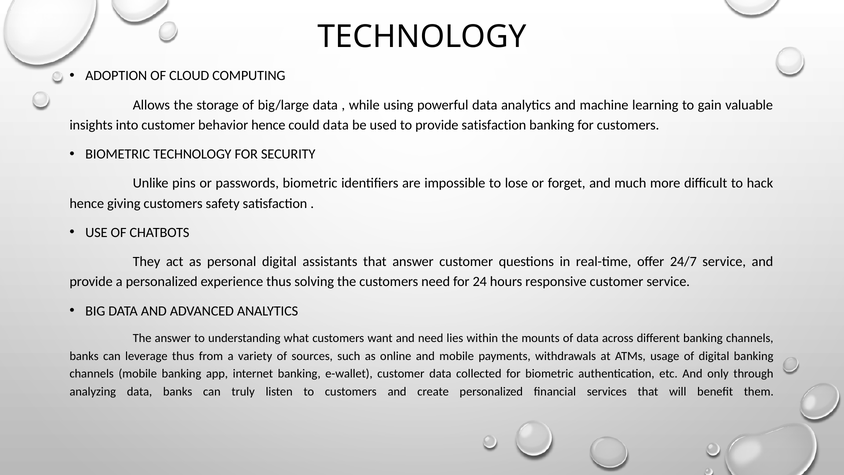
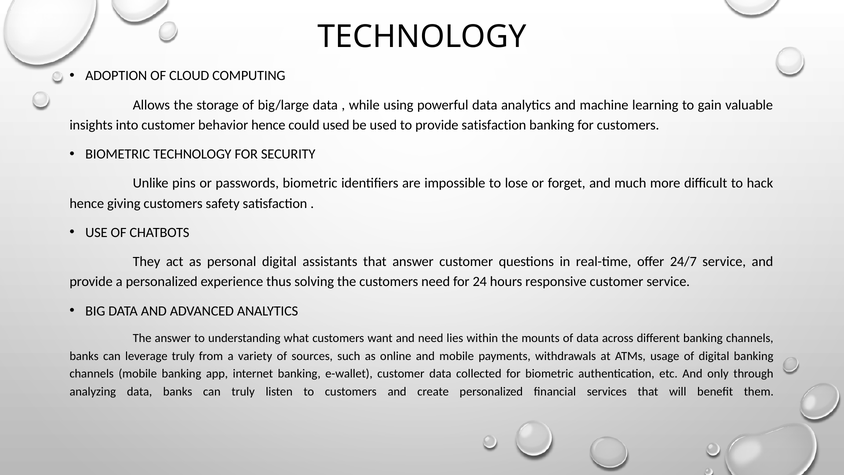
could data: data -> used
leverage thus: thus -> truly
